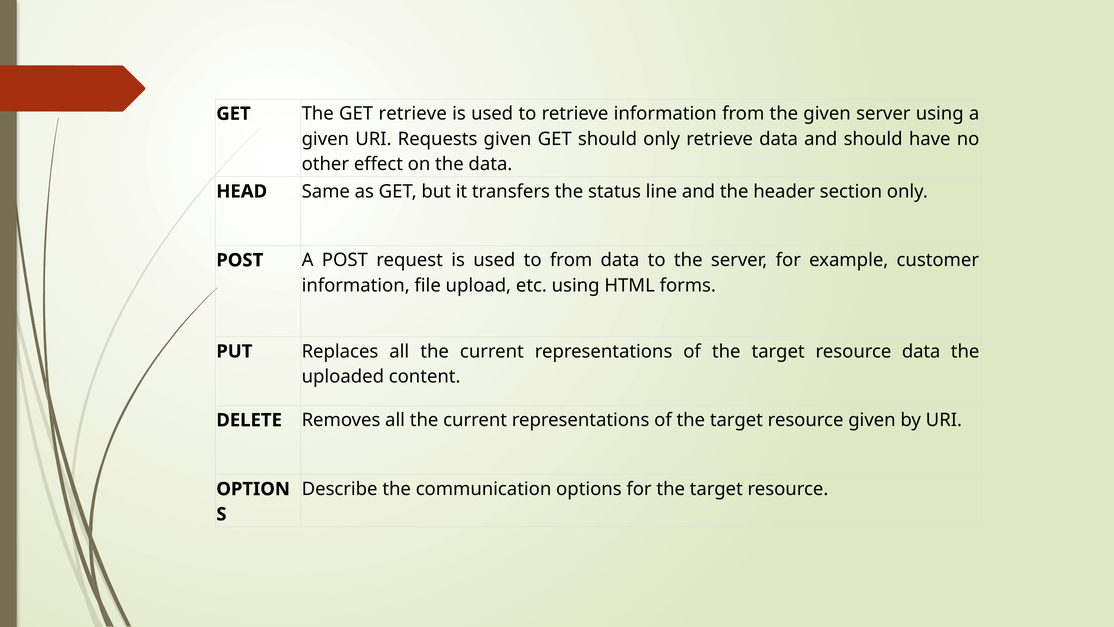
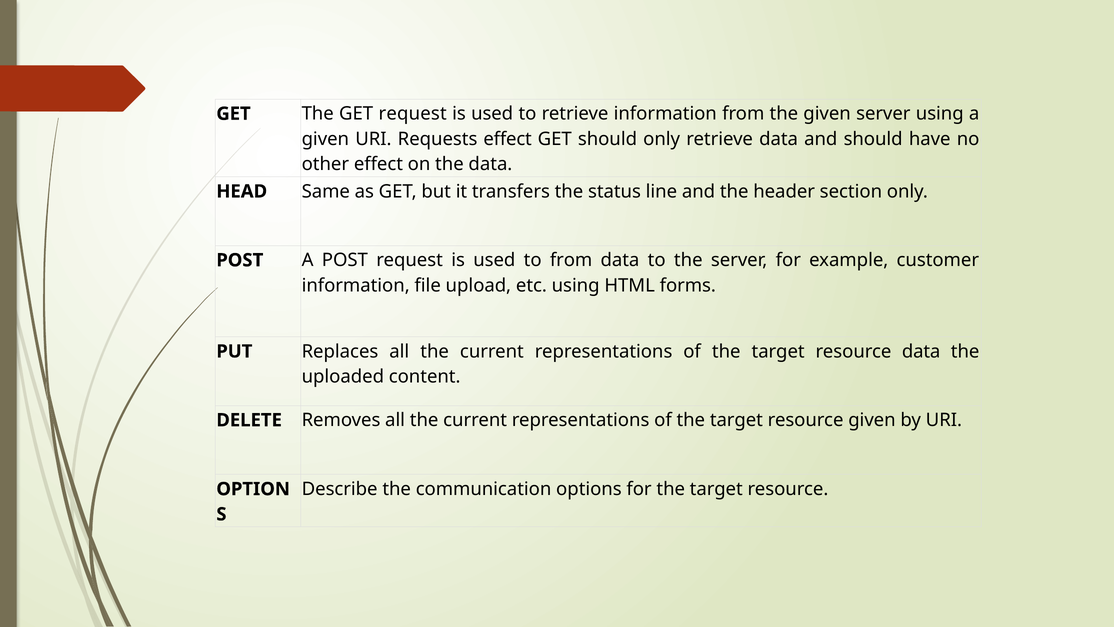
GET retrieve: retrieve -> request
Requests given: given -> effect
